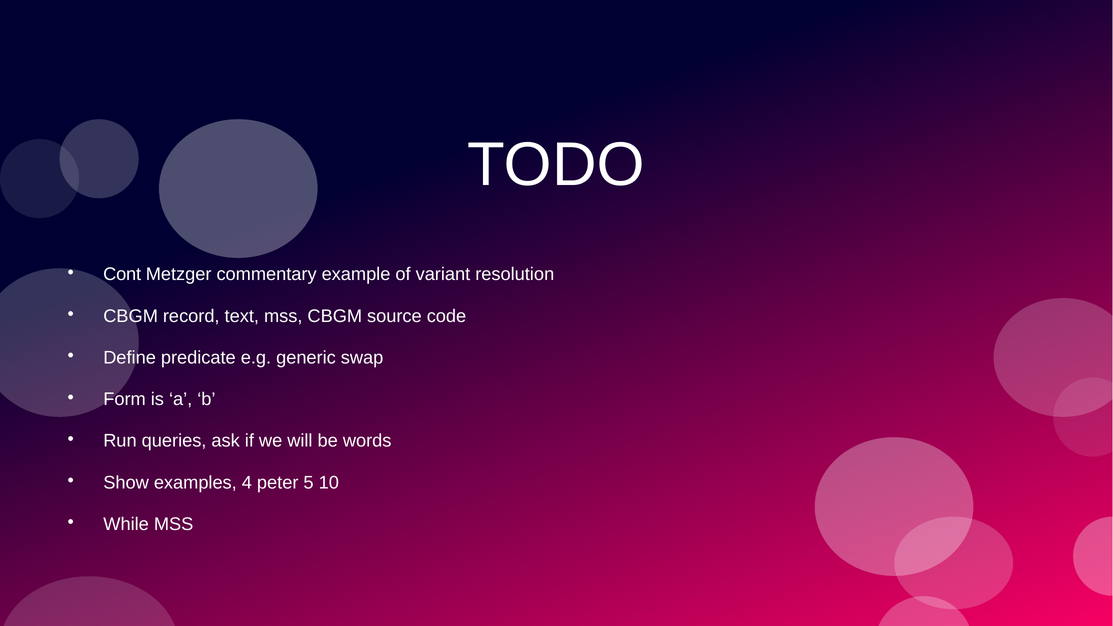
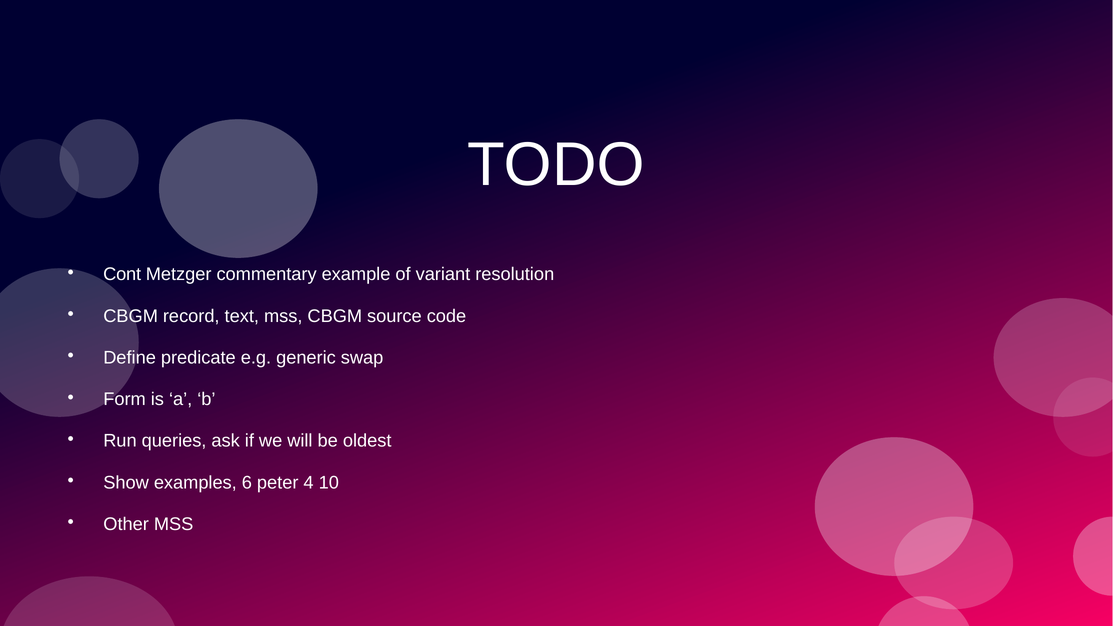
words: words -> oldest
4: 4 -> 6
5: 5 -> 4
While: While -> Other
